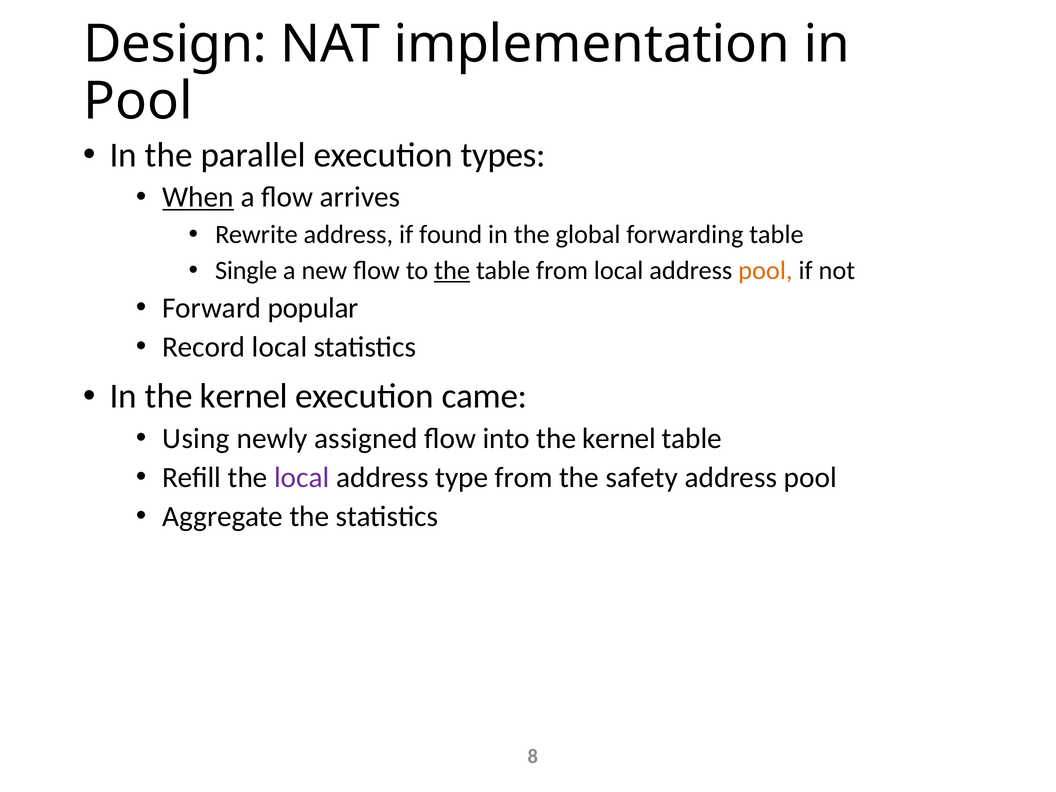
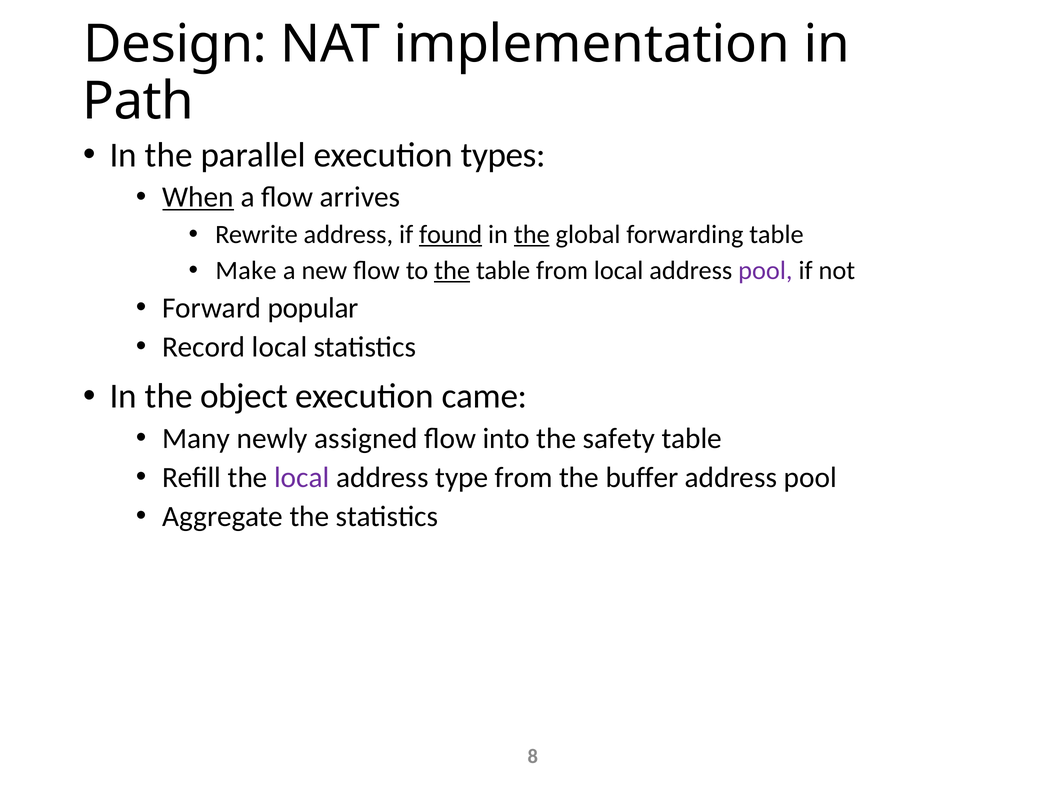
Pool at (138, 101): Pool -> Path
found underline: none -> present
the at (532, 235) underline: none -> present
Single: Single -> Make
pool at (765, 270) colour: orange -> purple
In the kernel: kernel -> object
Using: Using -> Many
into the kernel: kernel -> safety
safety: safety -> buffer
